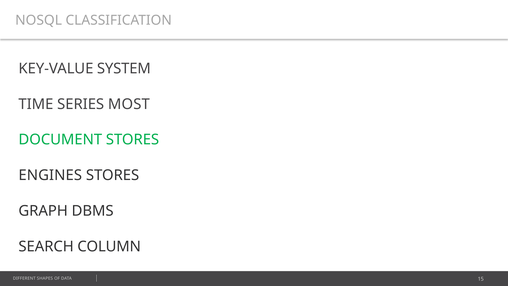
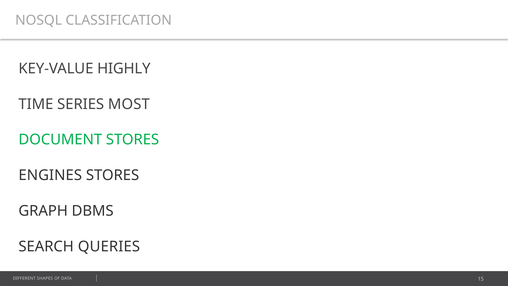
SYSTEM: SYSTEM -> HIGHLY
COLUMN: COLUMN -> QUERIES
